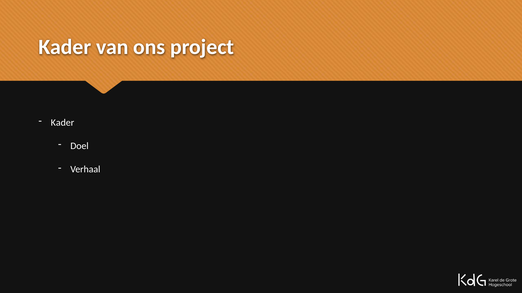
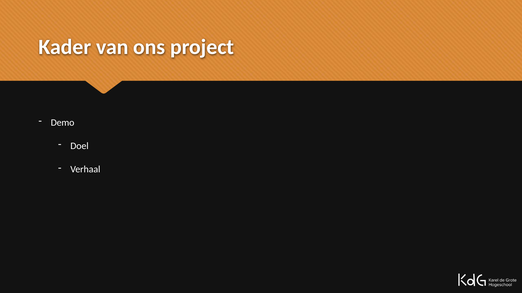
Kader at (62, 123): Kader -> Demo
